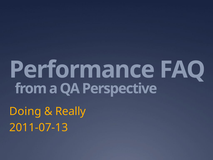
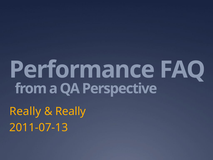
Doing at (25, 111): Doing -> Really
